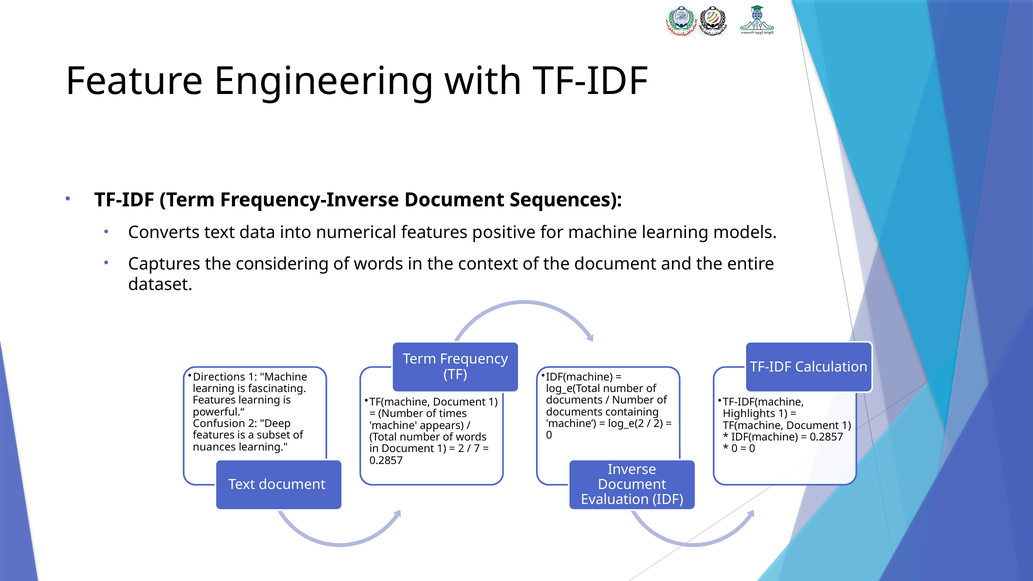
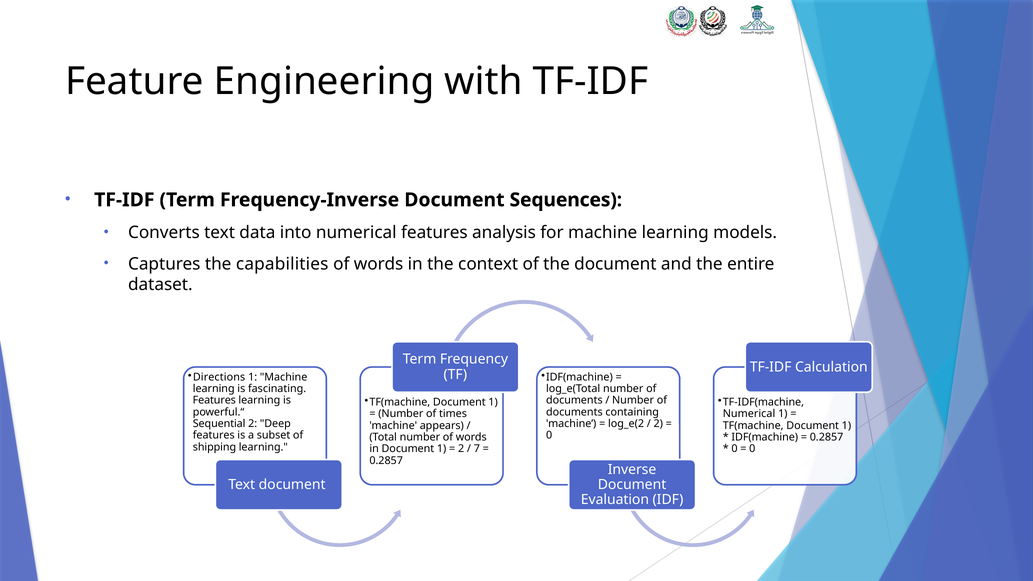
positive: positive -> analysis
considering: considering -> capabilities
Highlights at (749, 414): Highlights -> Numerical
Confusion: Confusion -> Sequential
nuances: nuances -> shipping
